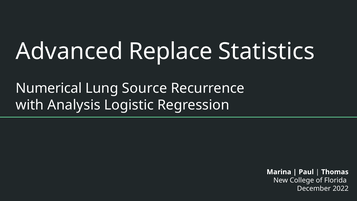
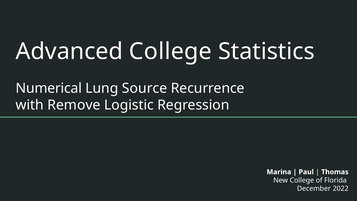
Advanced Replace: Replace -> College
Analysis: Analysis -> Remove
